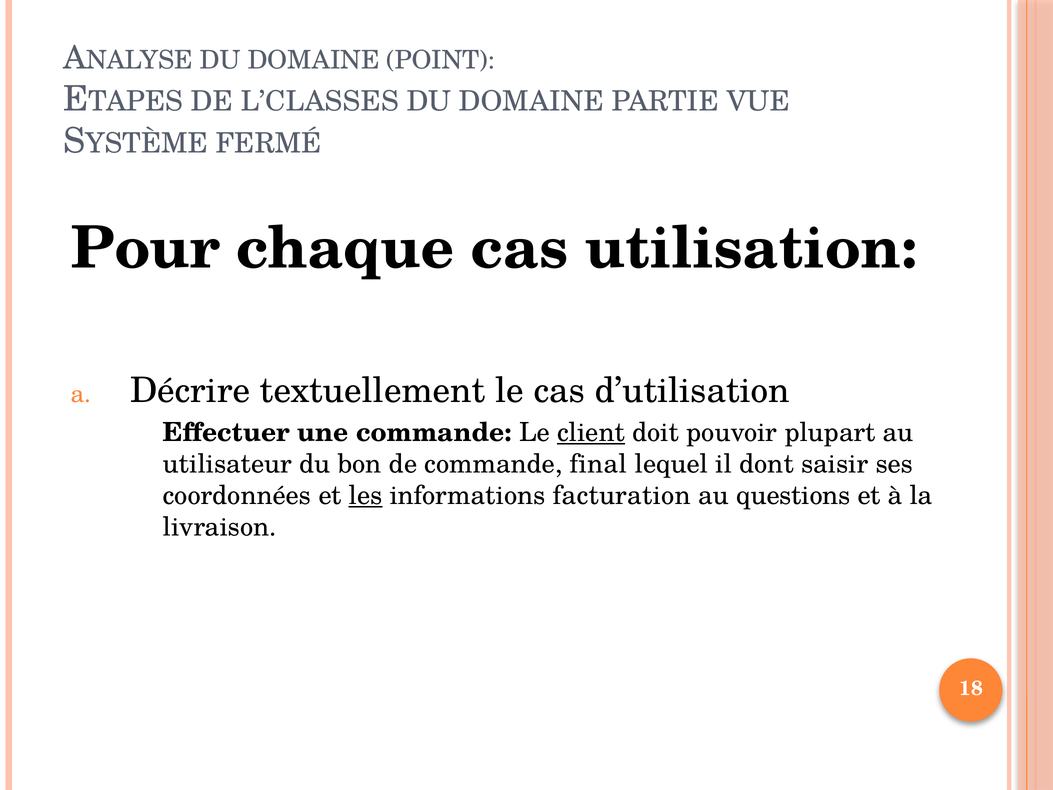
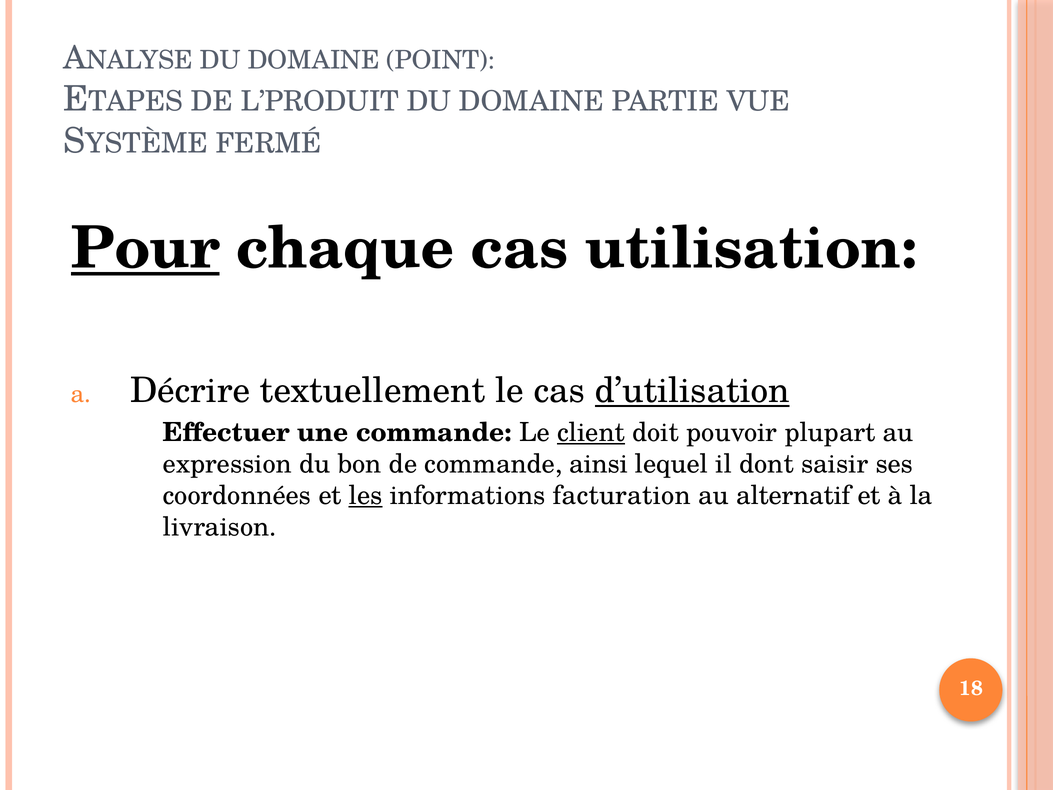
L’CLASSES: L’CLASSES -> L’PRODUIT
Pour underline: none -> present
d’utilisation underline: none -> present
utilisateur: utilisateur -> expression
final: final -> ainsi
questions: questions -> alternatif
